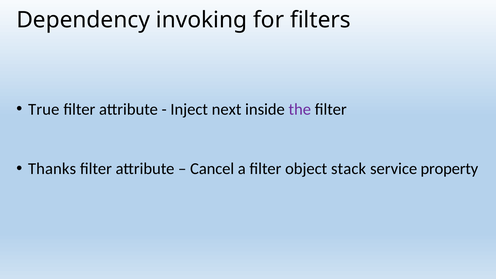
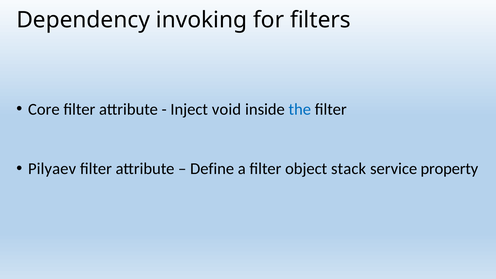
True: True -> Core
next: next -> void
the colour: purple -> blue
Thanks: Thanks -> Pilyaev
Cancel: Cancel -> Define
